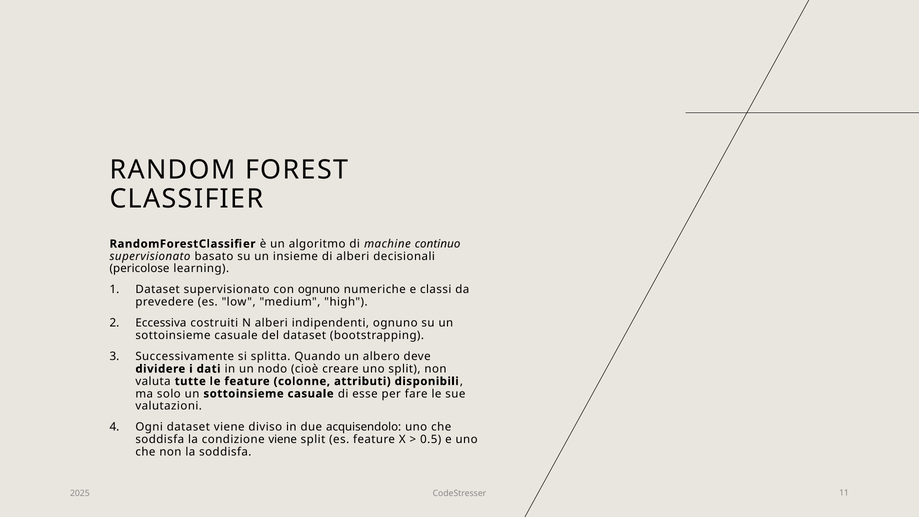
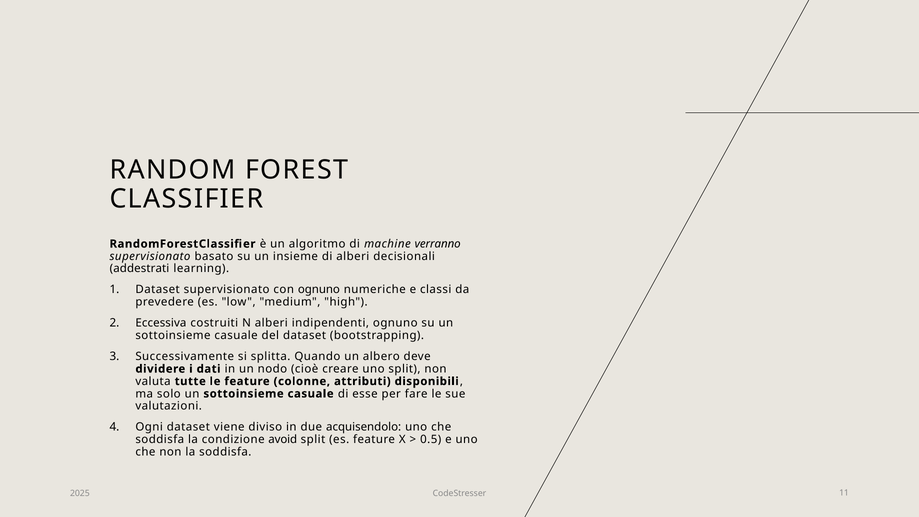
continuo: continuo -> verranno
pericolose: pericolose -> addestrati
condizione viene: viene -> avoid
